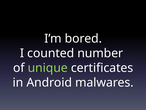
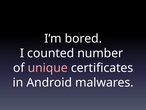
unique colour: light green -> pink
